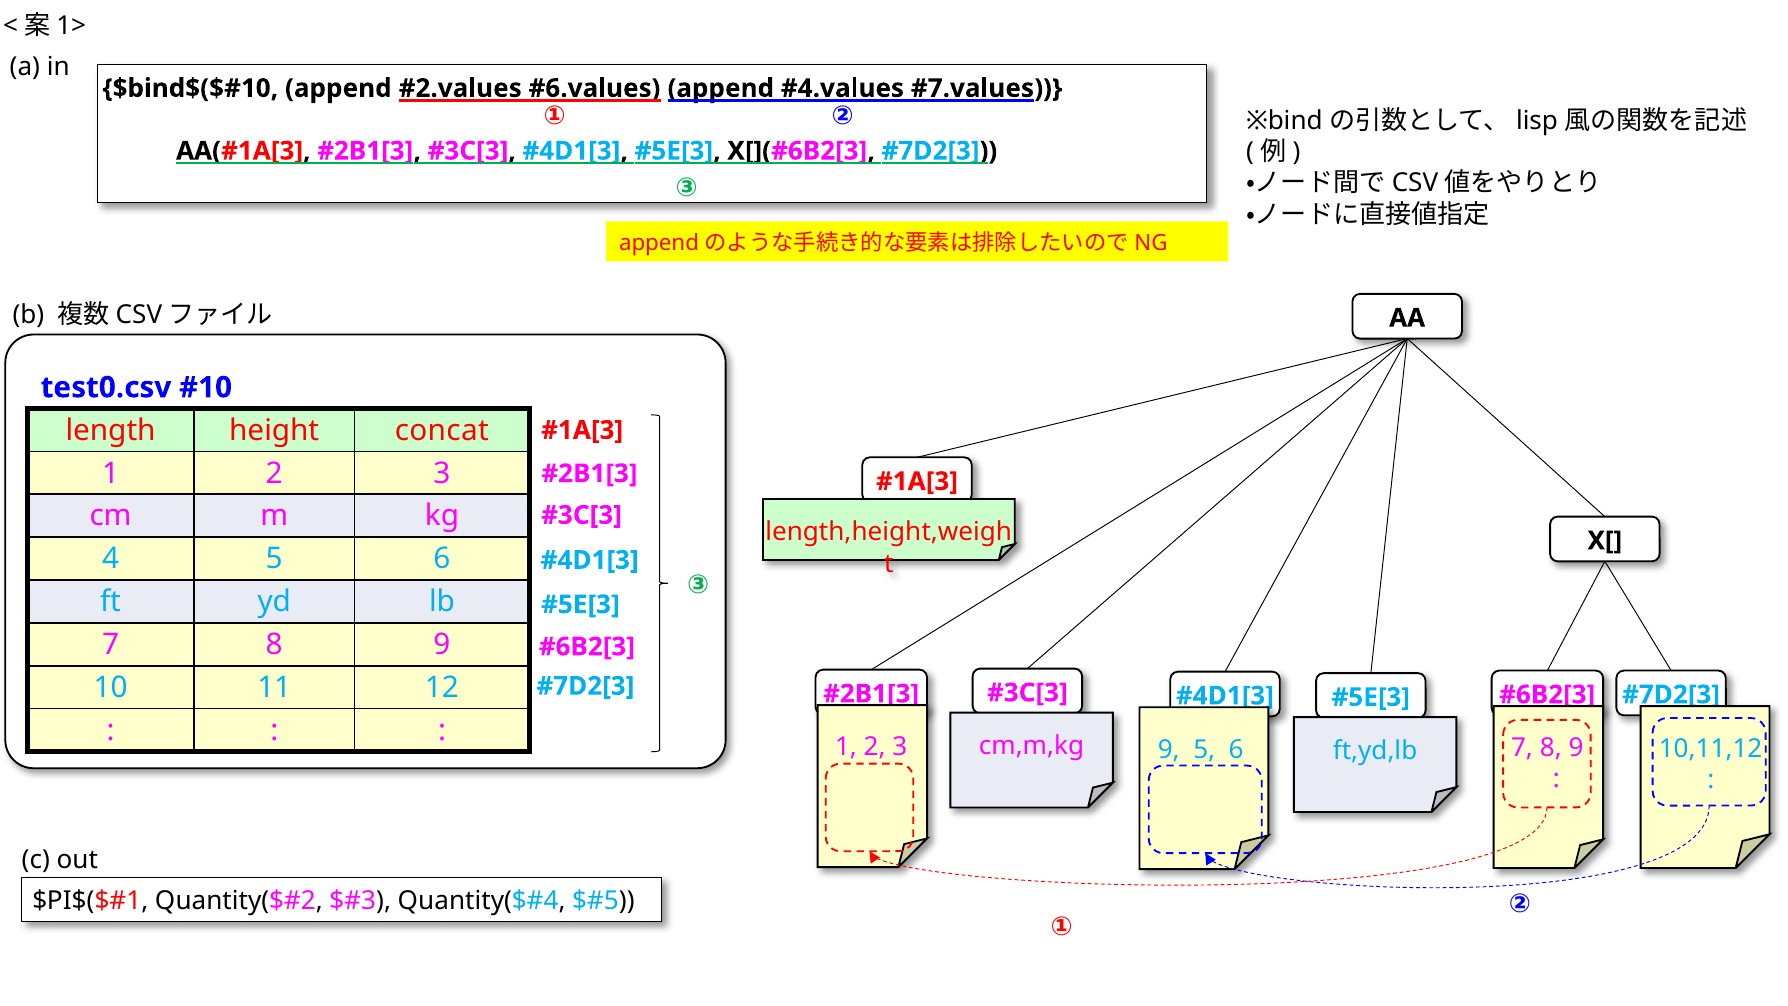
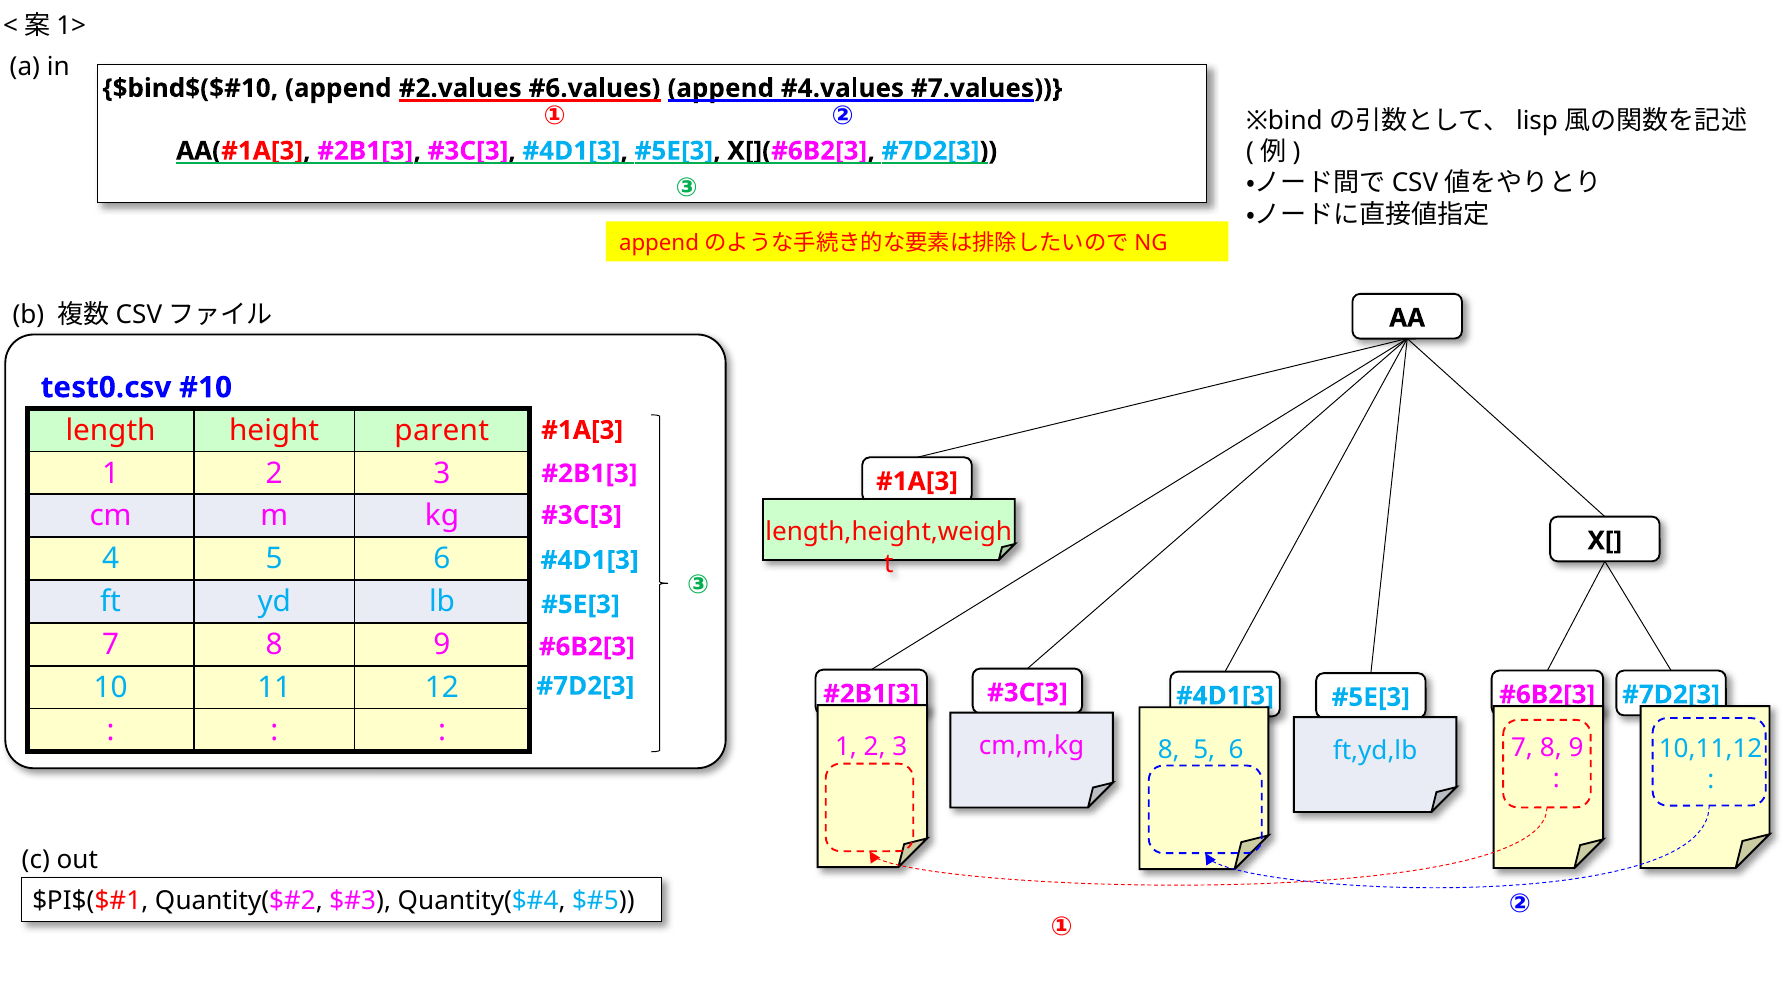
concat: concat -> parent
9 at (1169, 749): 9 -> 8
